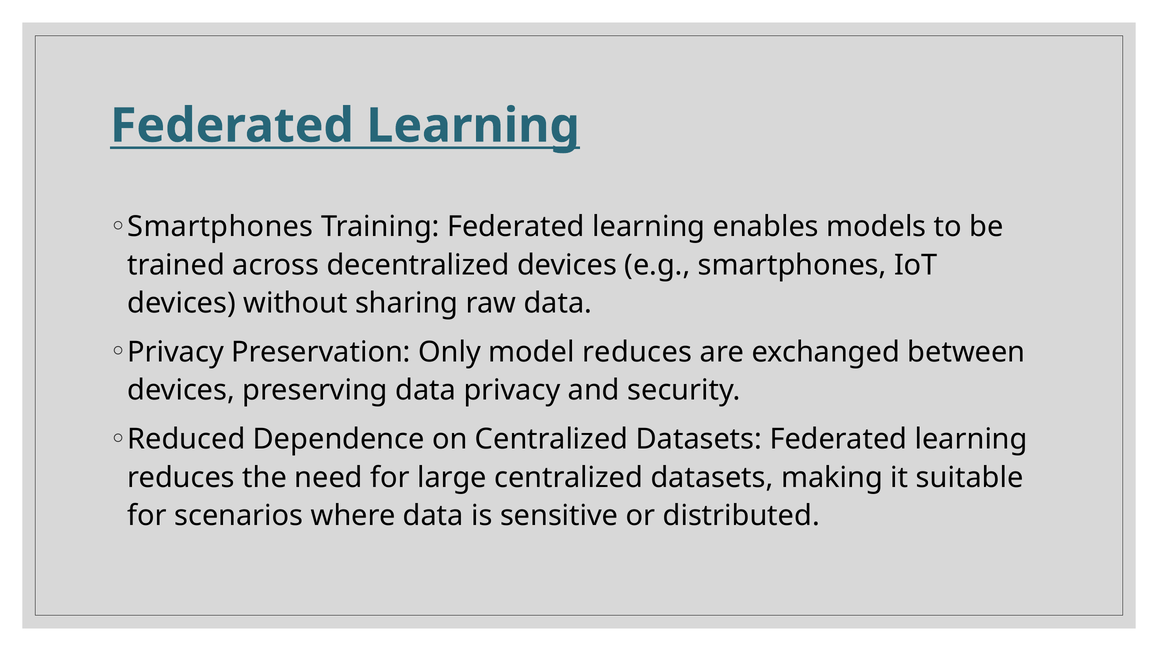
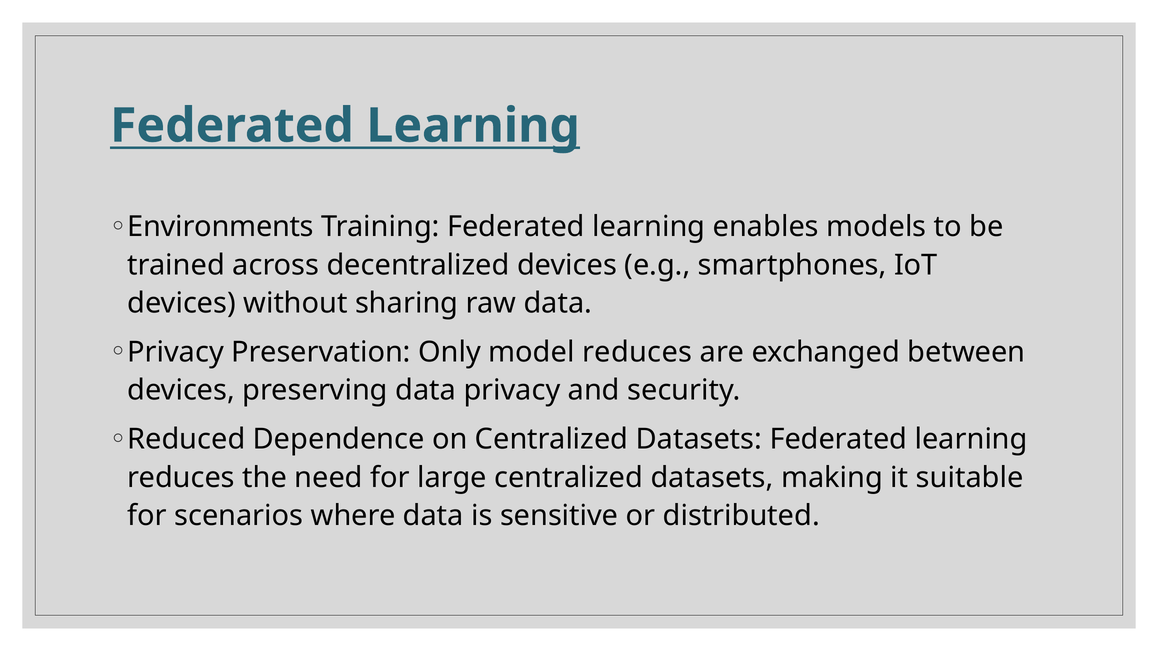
Smartphones at (220, 227): Smartphones -> Environments
